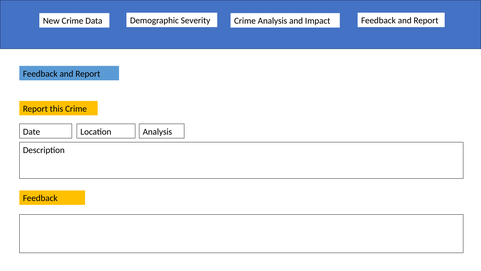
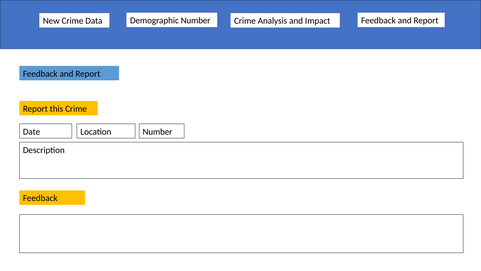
Demographic Severity: Severity -> Number
Location Analysis: Analysis -> Number
